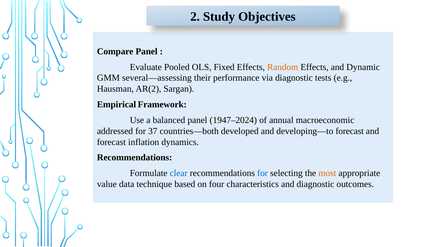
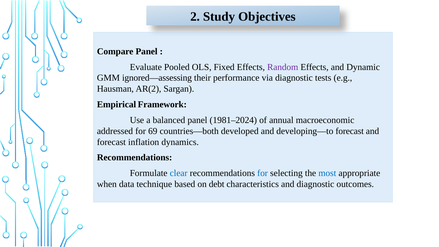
Random colour: orange -> purple
several—assessing: several—assessing -> ignored—assessing
1947–2024: 1947–2024 -> 1981–2024
37: 37 -> 69
most colour: orange -> blue
value: value -> when
four: four -> debt
